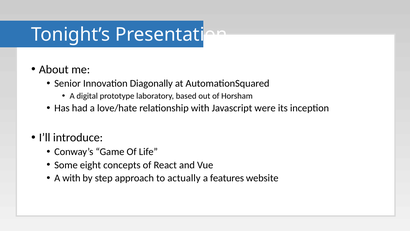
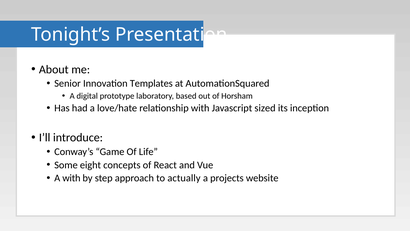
Diagonally: Diagonally -> Templates
were: were -> sized
features: features -> projects
